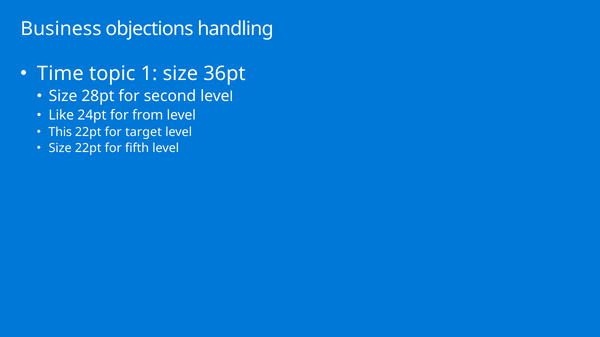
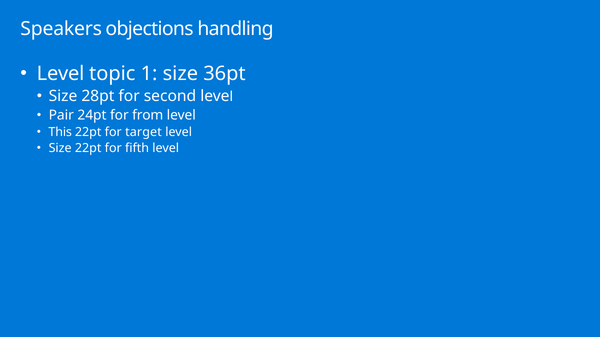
Business: Business -> Speakers
Time at (60, 74): Time -> Level
Like: Like -> Pair
